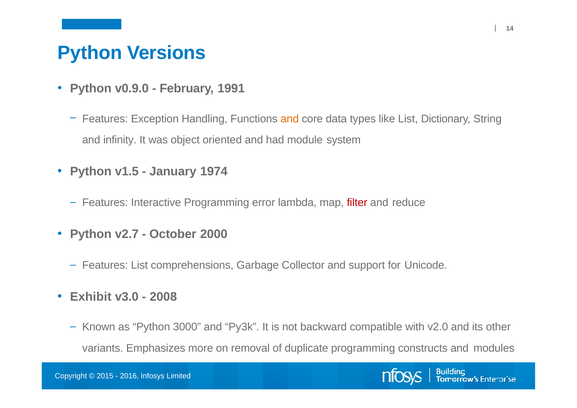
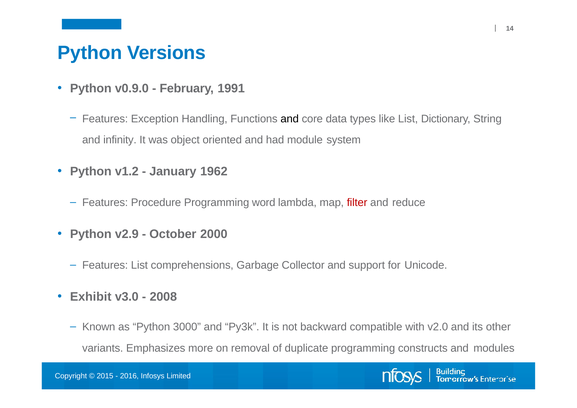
and at (290, 119) colour: orange -> black
v1.5: v1.5 -> v1.2
1974: 1974 -> 1962
Interactive: Interactive -> Procedure
error: error -> word
v2.7: v2.7 -> v2.9
